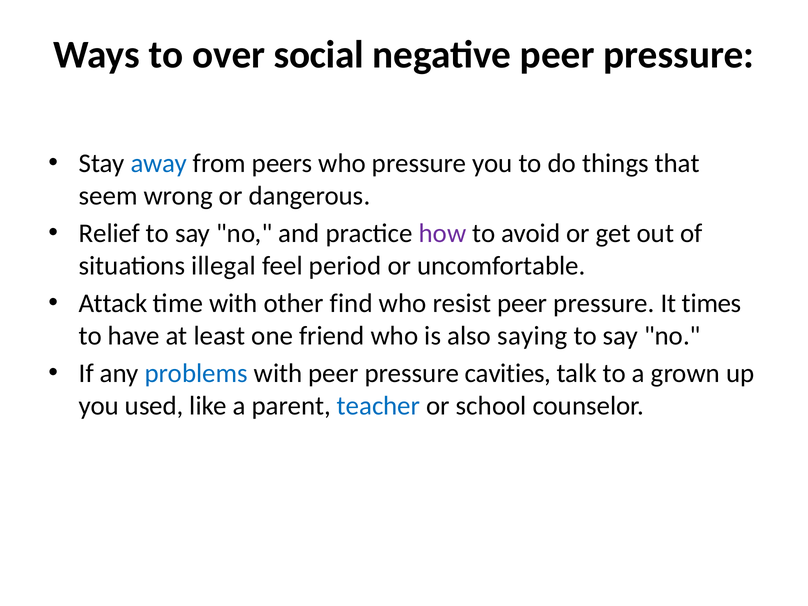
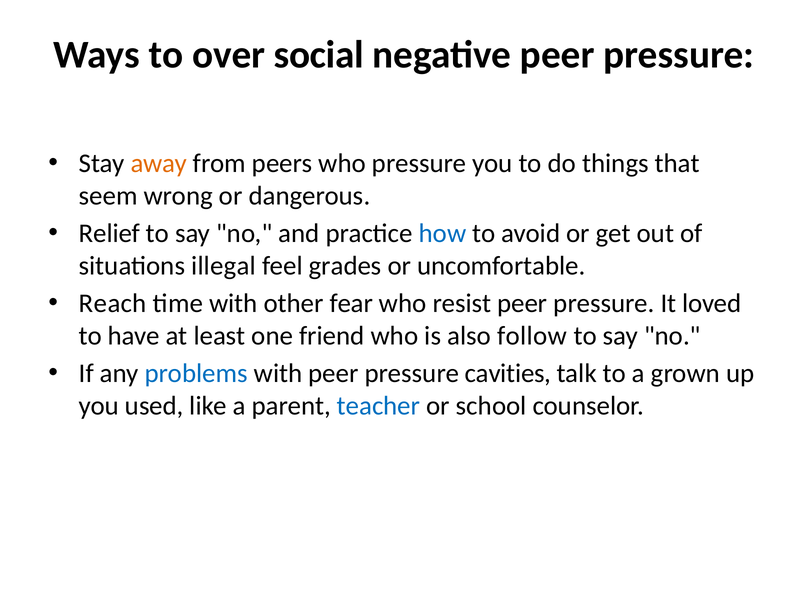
away colour: blue -> orange
how colour: purple -> blue
period: period -> grades
Attack: Attack -> Reach
find: find -> fear
times: times -> loved
saying: saying -> follow
